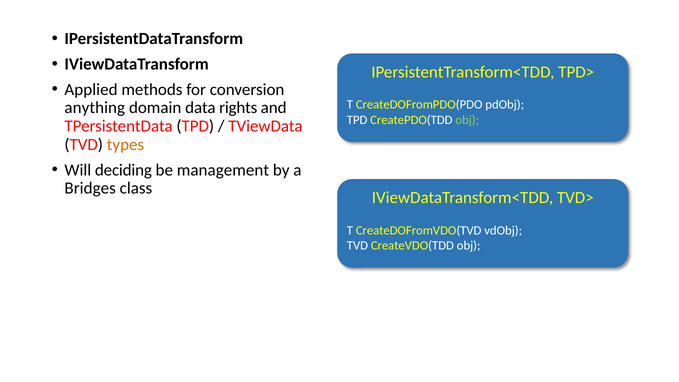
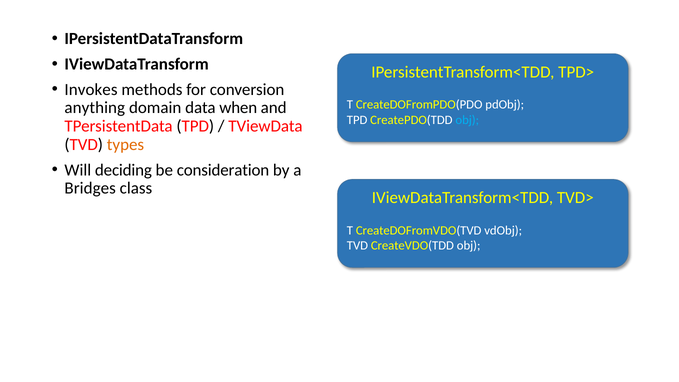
Applied: Applied -> Invokes
rights: rights -> when
obj at (467, 120) colour: light green -> light blue
management: management -> consideration
